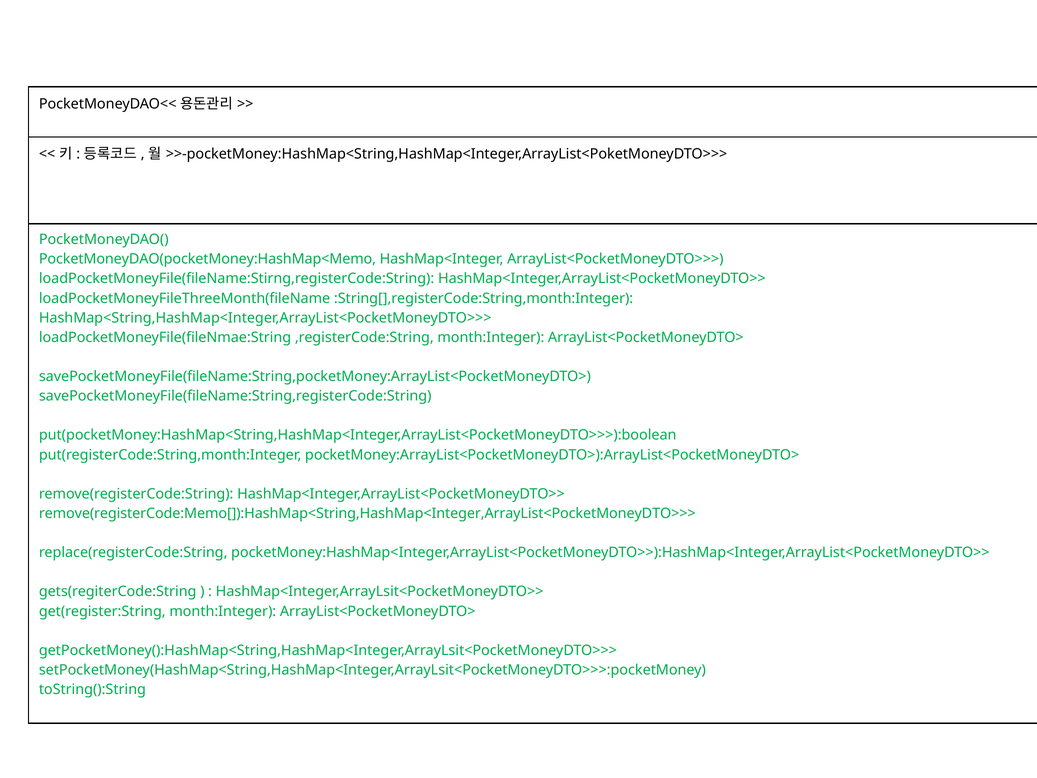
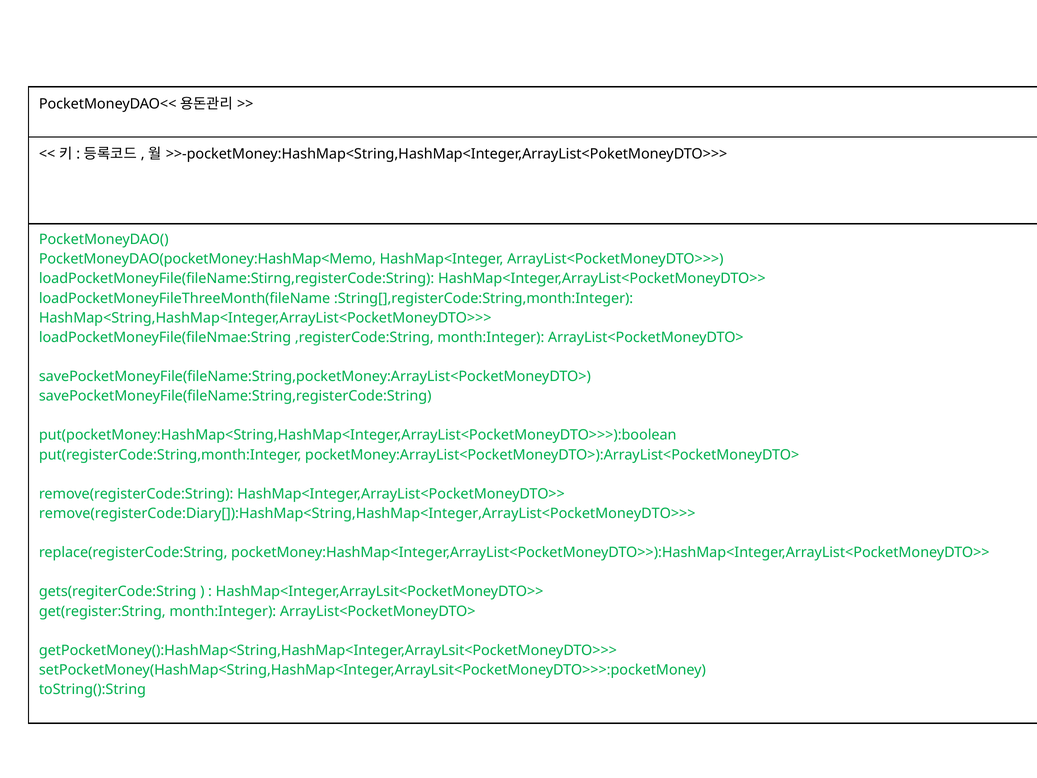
remove(registerCode:Memo[]):HashMap<String,HashMap<Integer,ArrayList<PocketMoneyDTO>>>: remove(registerCode:Memo[]):HashMap<String,HashMap<Integer,ArrayList<PocketMoneyDTO>>> -> remove(registerCode:Diary[]):HashMap<String,HashMap<Integer,ArrayList<PocketMoneyDTO>>>
